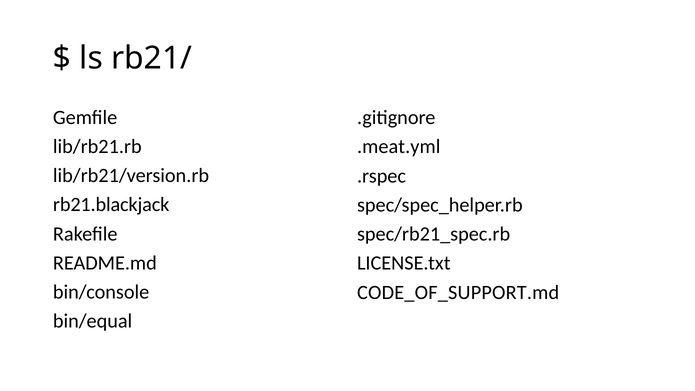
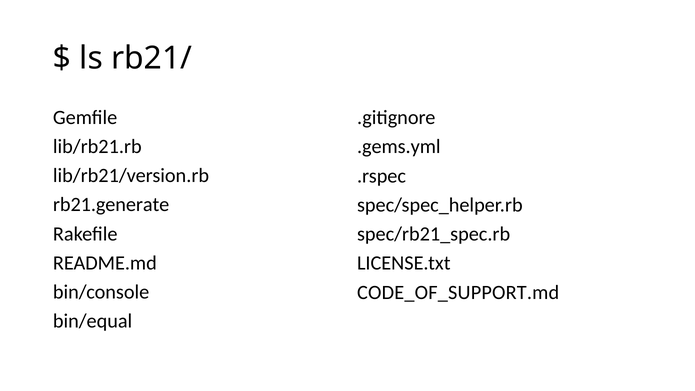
.meat.yml: .meat.yml -> .gems.yml
rb21.blackjack: rb21.blackjack -> rb21.generate
